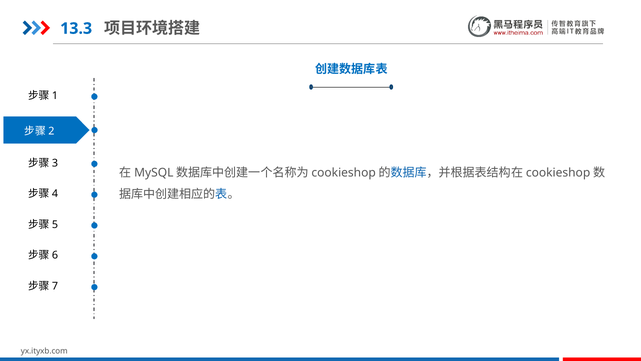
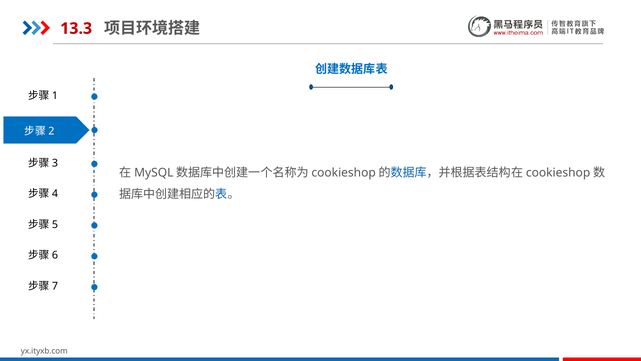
13.3 colour: blue -> red
